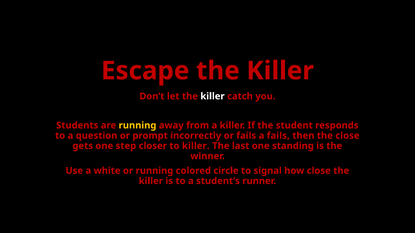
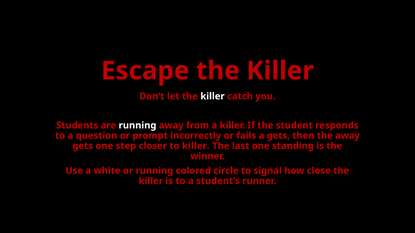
running at (137, 126) colour: yellow -> white
a fails: fails -> gets
the close: close -> away
